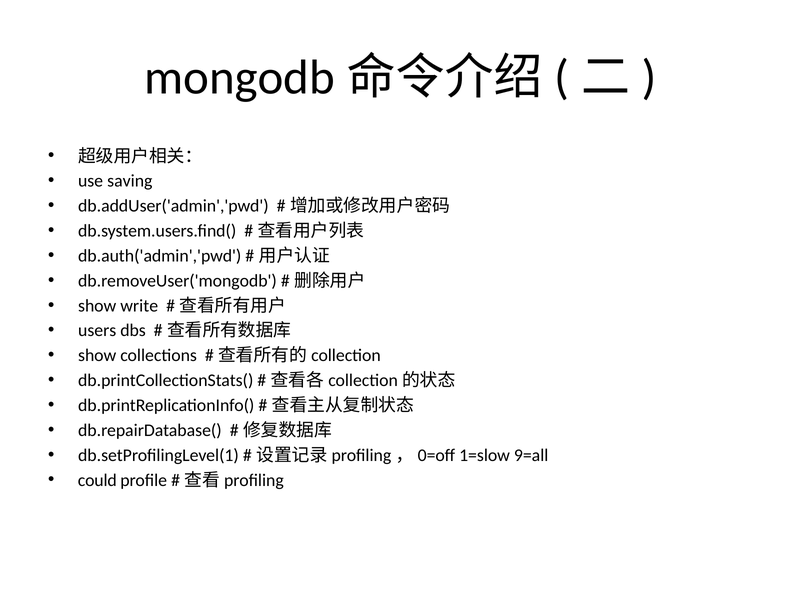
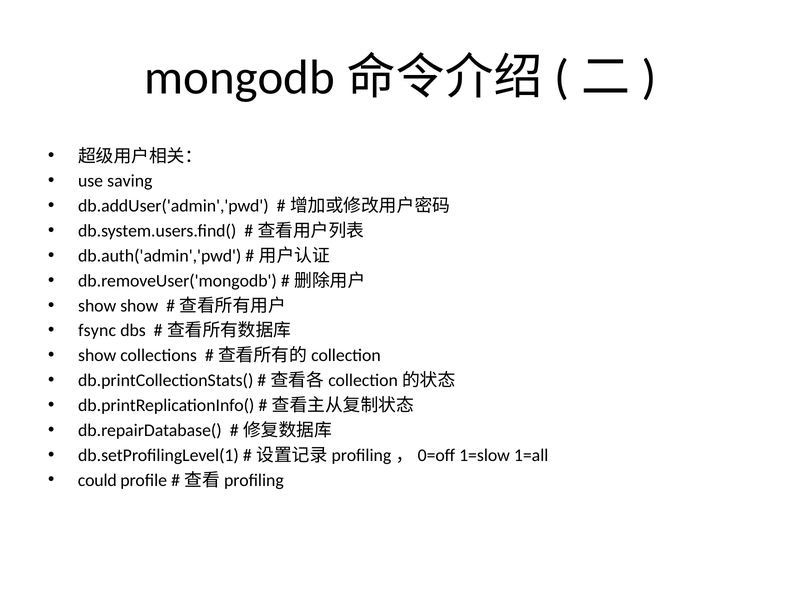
show write: write -> show
users: users -> fsync
9=all: 9=all -> 1=all
